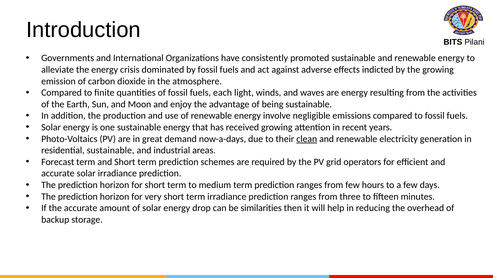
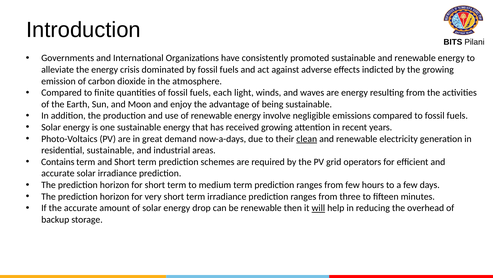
Forecast: Forecast -> Contains
be similarities: similarities -> renewable
will underline: none -> present
